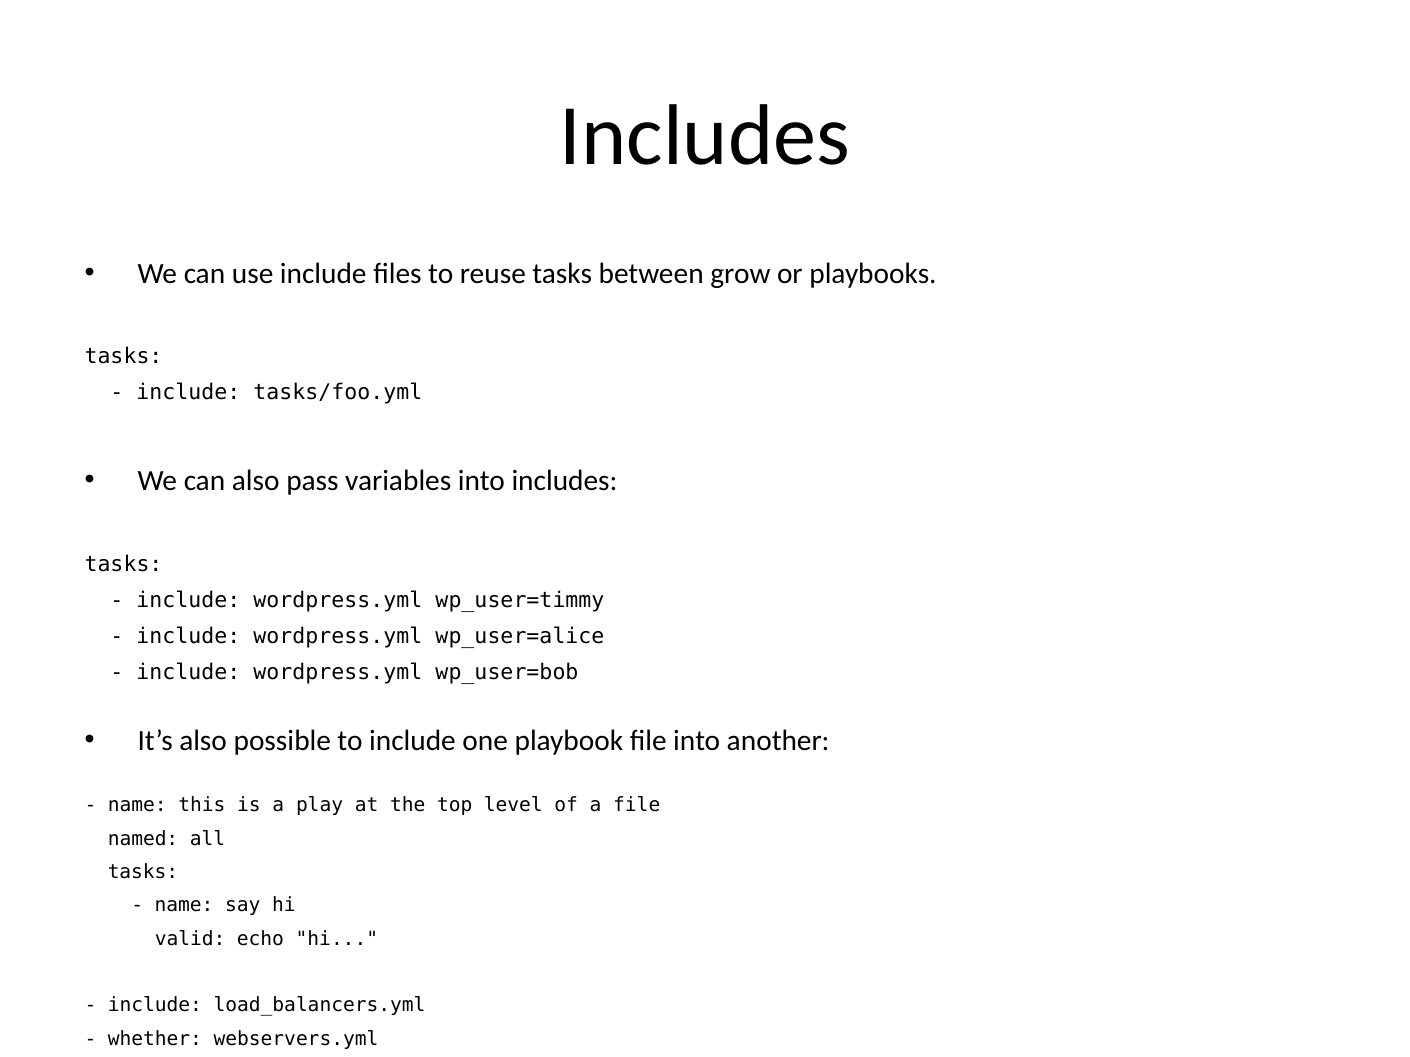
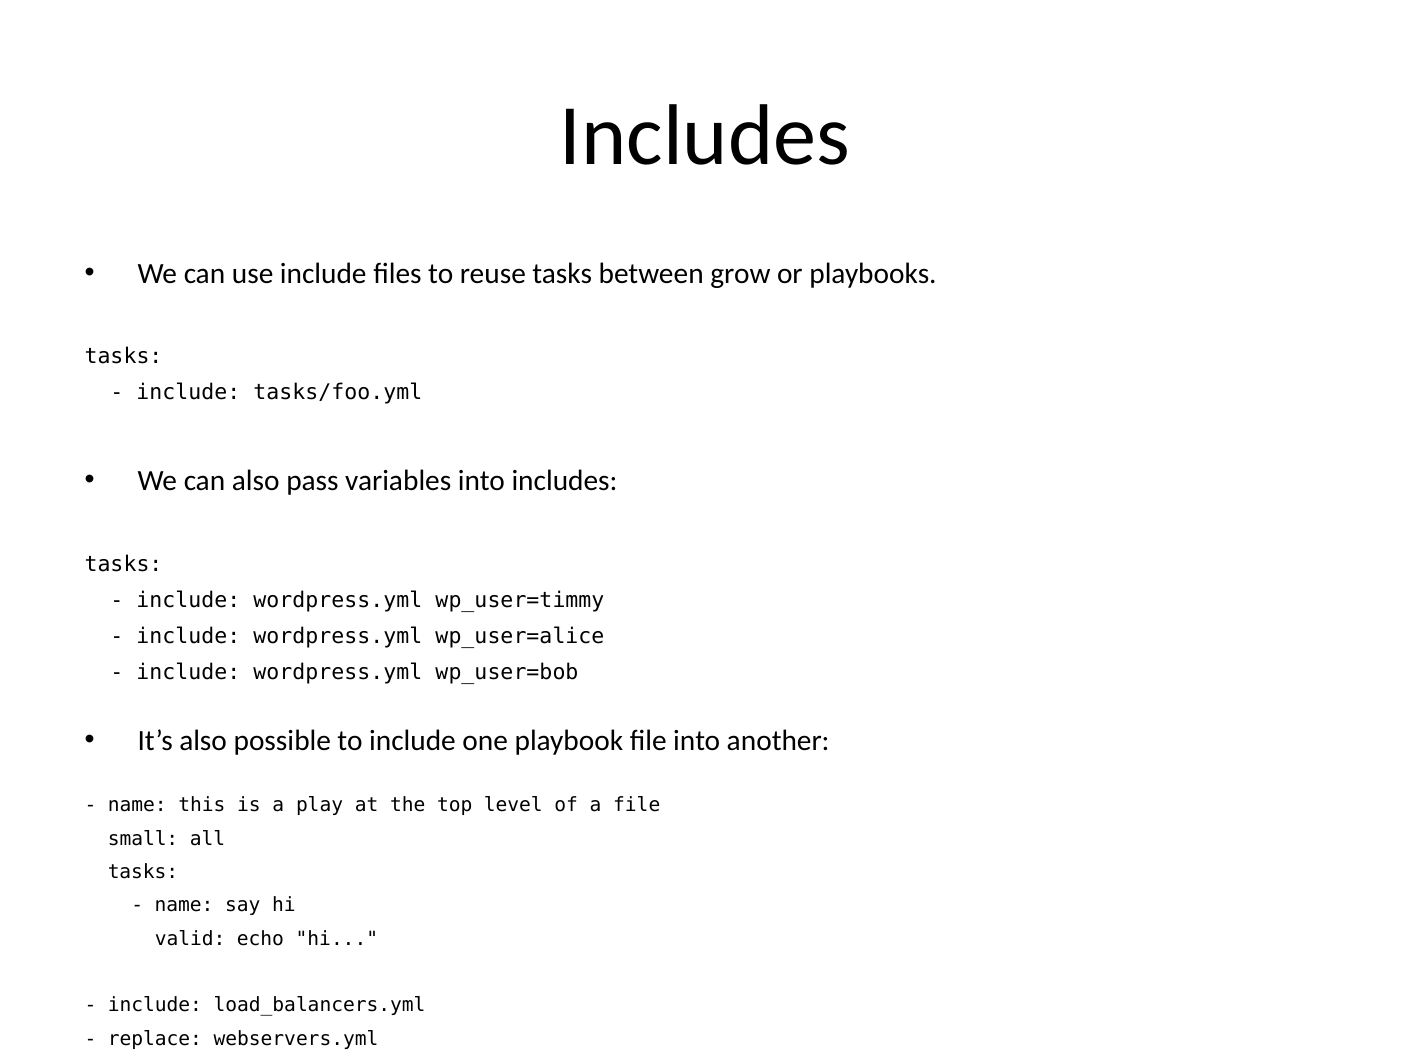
named: named -> small
whether: whether -> replace
